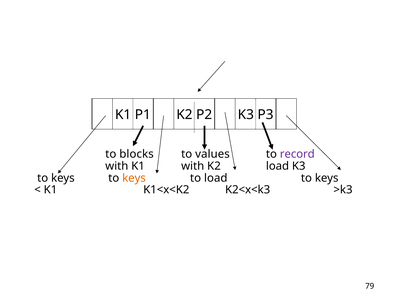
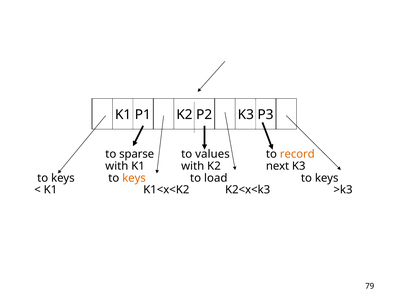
blocks: blocks -> sparse
record colour: purple -> orange
K2 load: load -> next
